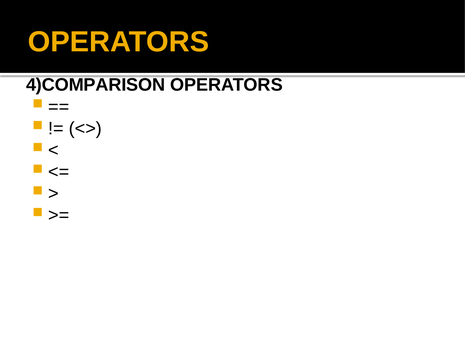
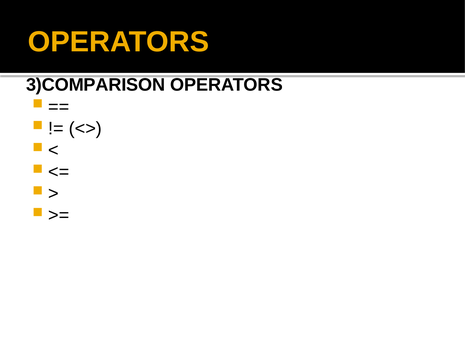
4)COMPARISON: 4)COMPARISON -> 3)COMPARISON
